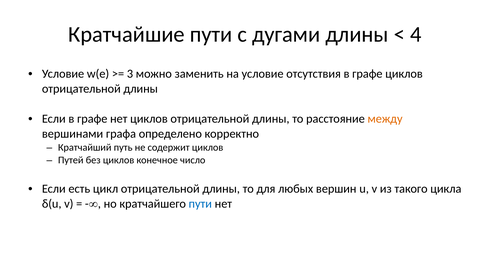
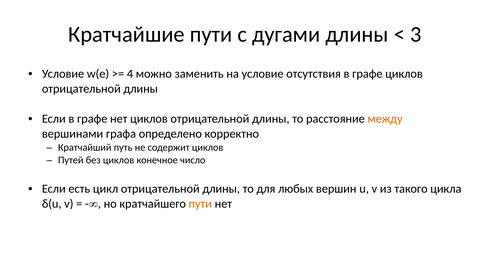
4: 4 -> 3
3: 3 -> 4
пути at (200, 203) colour: blue -> orange
